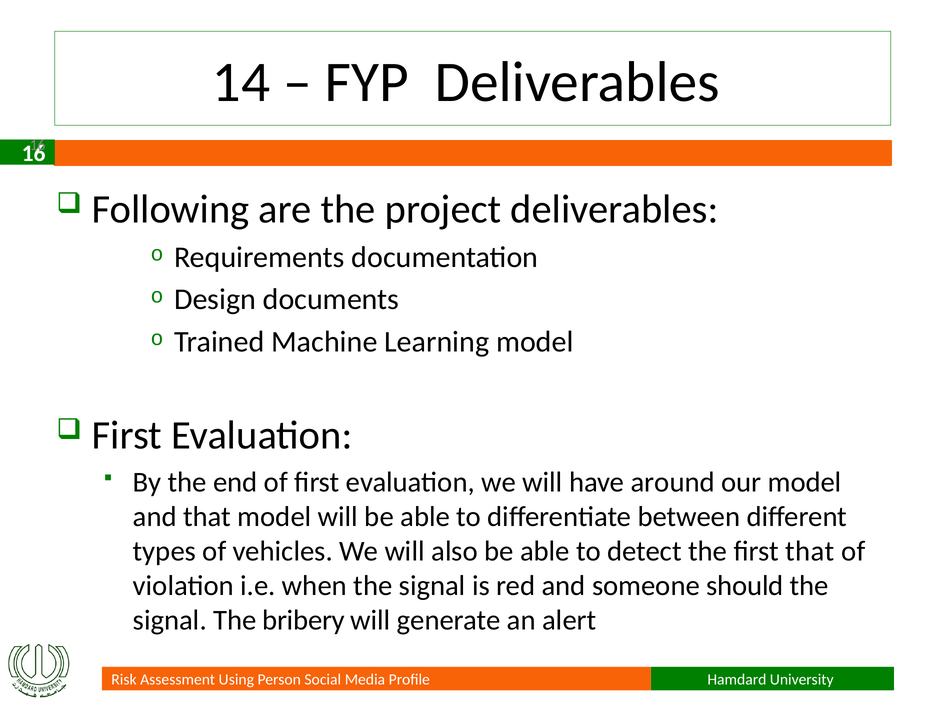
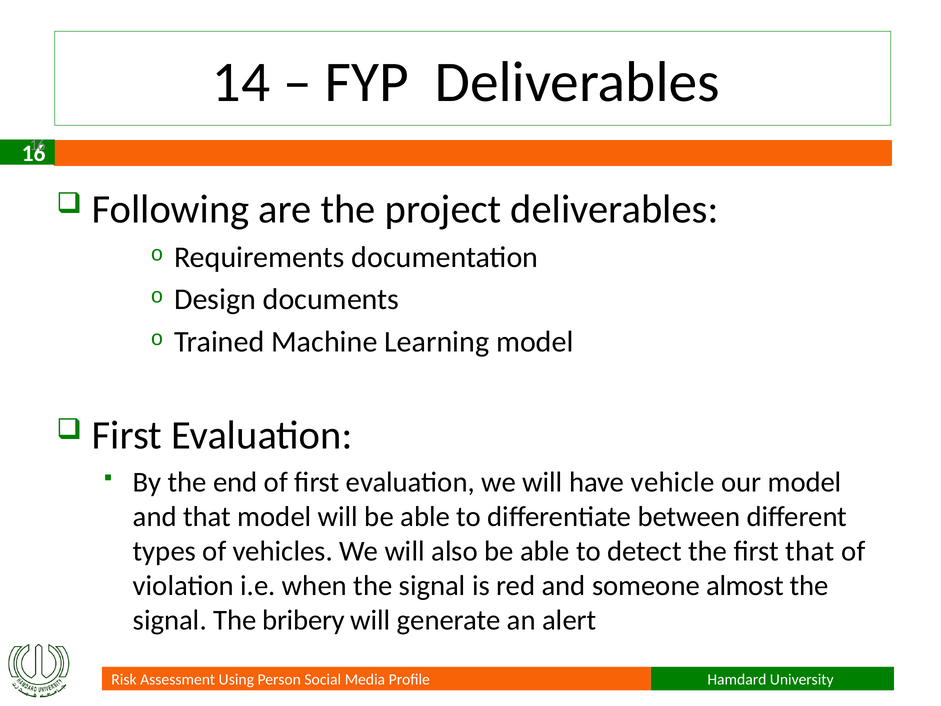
around: around -> vehicle
should: should -> almost
